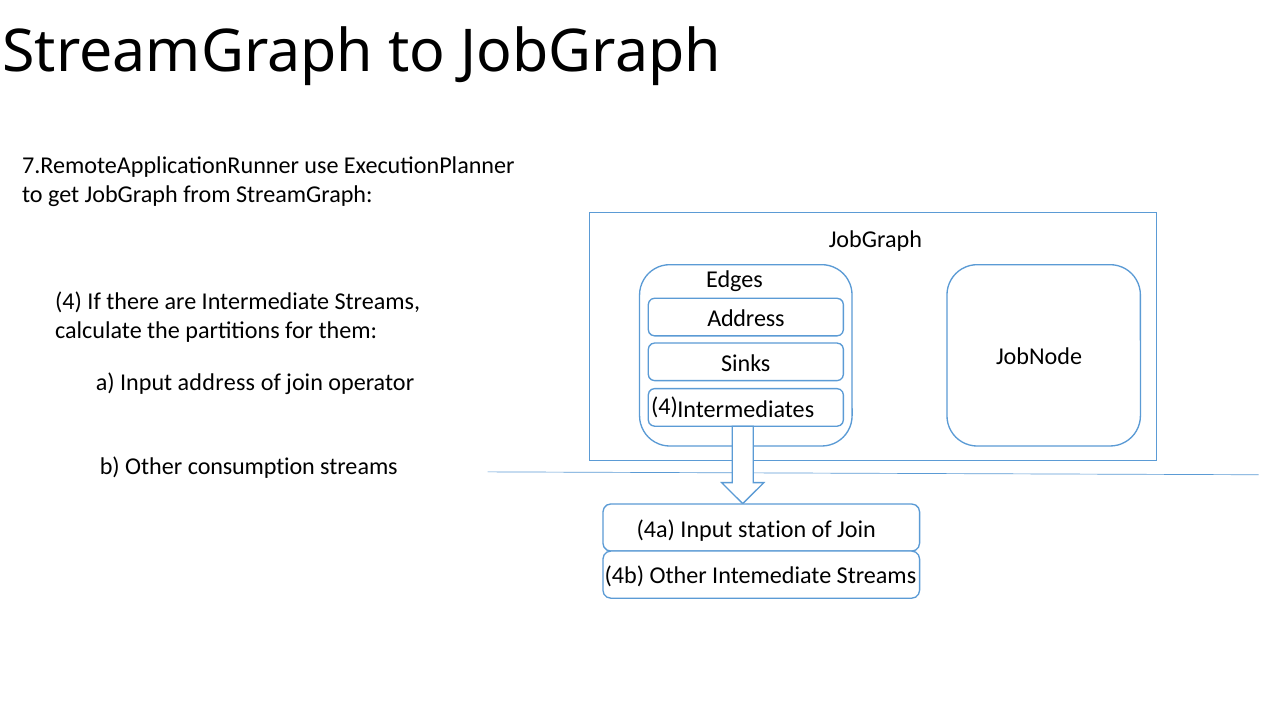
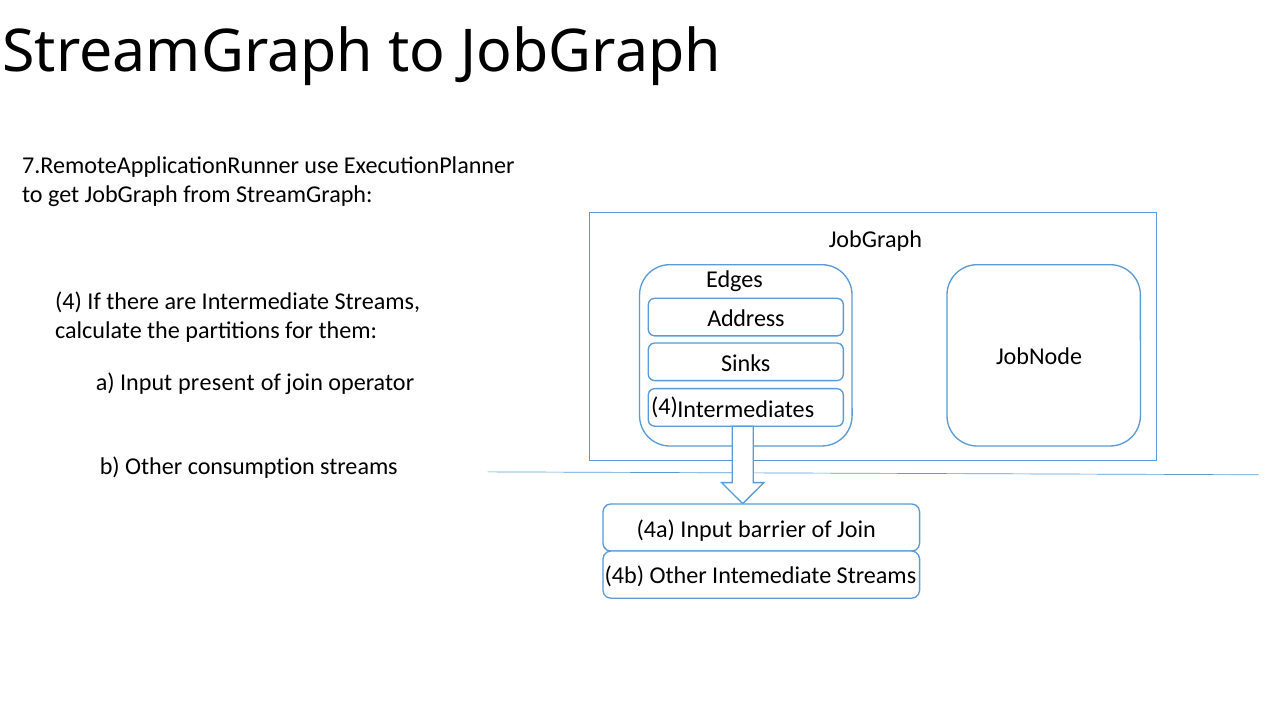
Input address: address -> present
station: station -> barrier
